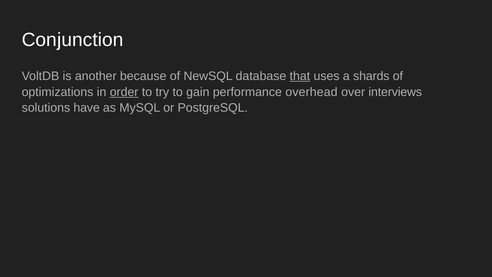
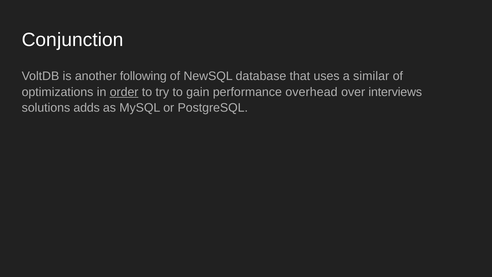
because: because -> following
that underline: present -> none
shards: shards -> similar
have: have -> adds
